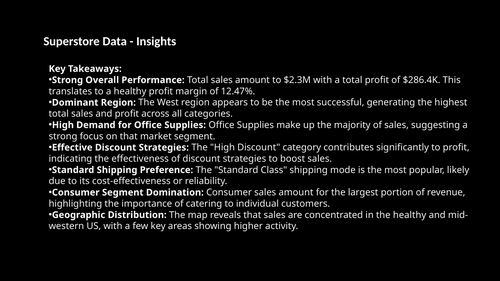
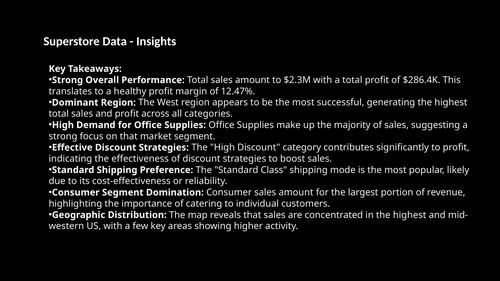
in the healthy: healthy -> highest
